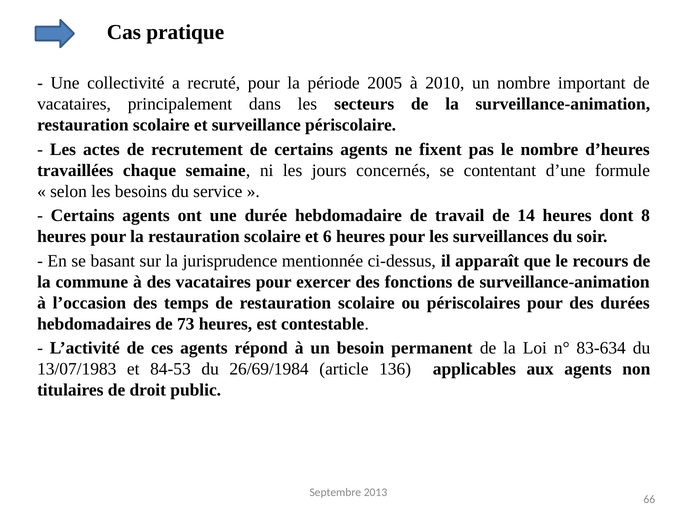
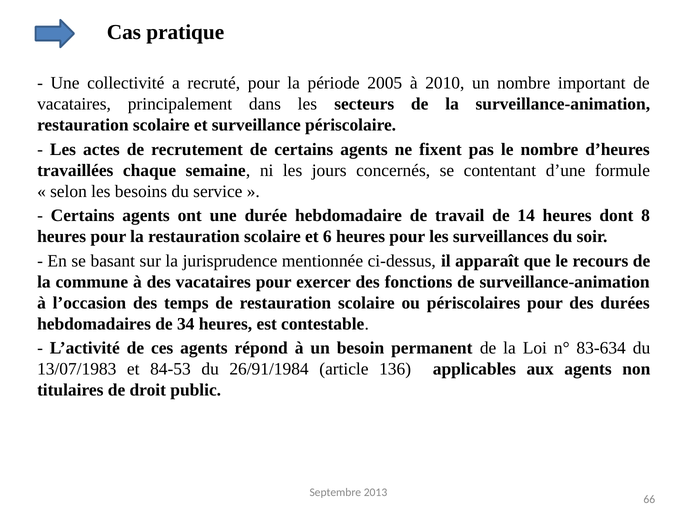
73: 73 -> 34
26/69/1984: 26/69/1984 -> 26/91/1984
